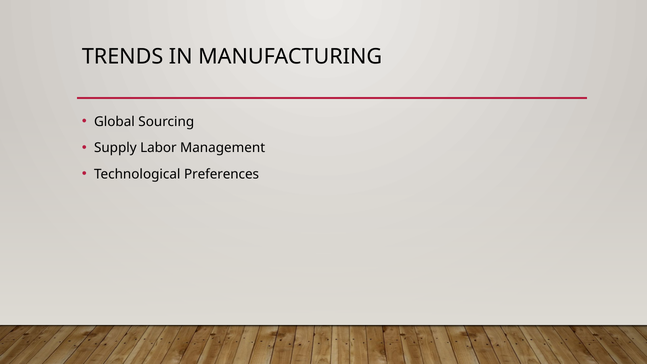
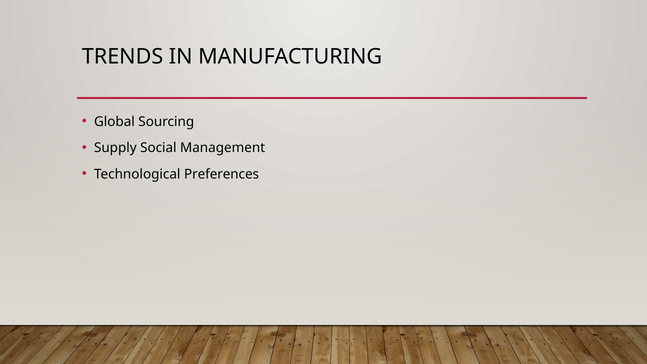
Labor: Labor -> Social
